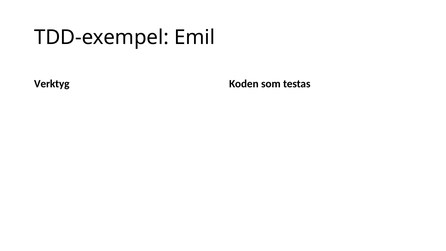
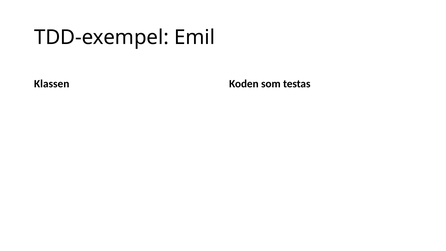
Verktyg: Verktyg -> Klassen
